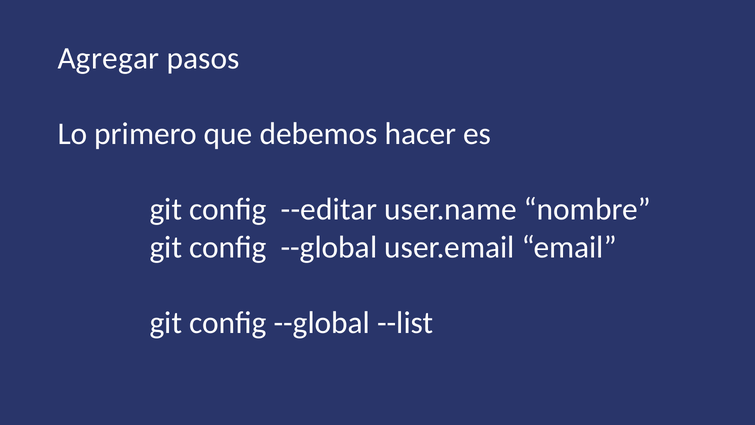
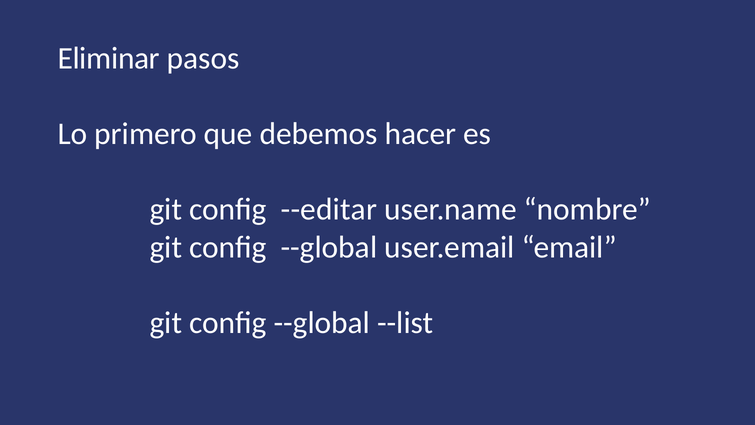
Agregar: Agregar -> Eliminar
